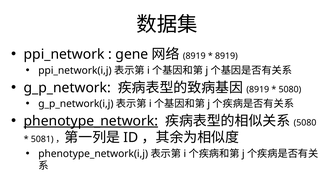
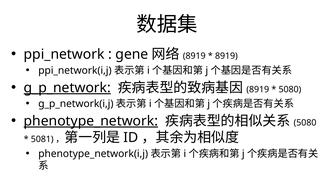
g_p_network underline: none -> present
